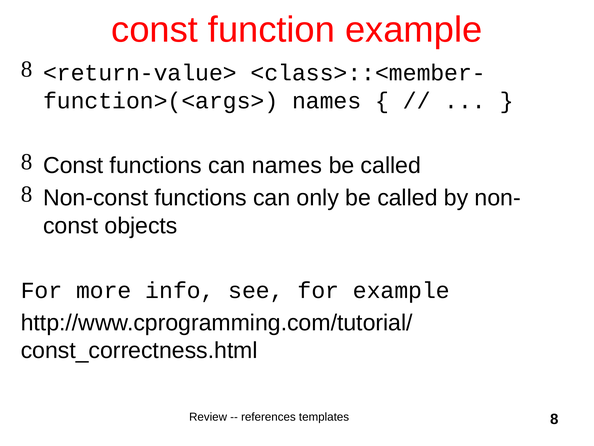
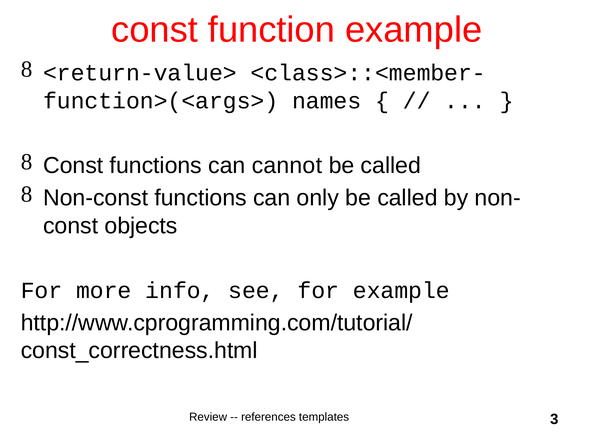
can names: names -> cannot
8: 8 -> 3
